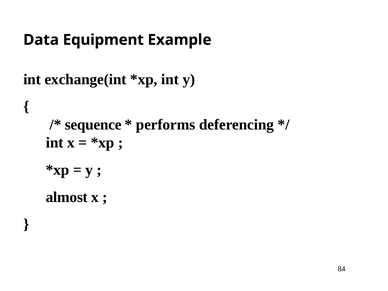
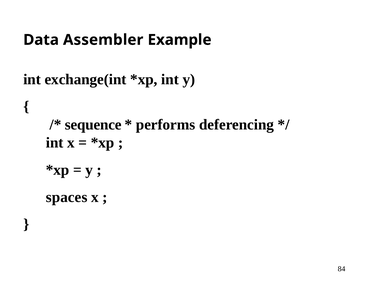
Equipment: Equipment -> Assembler
almost: almost -> spaces
